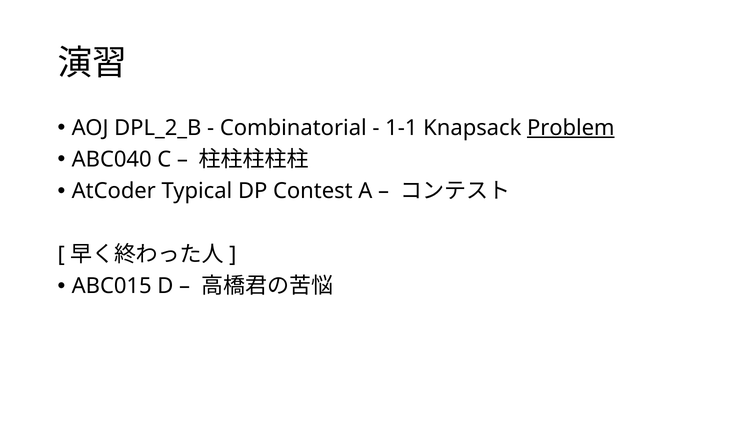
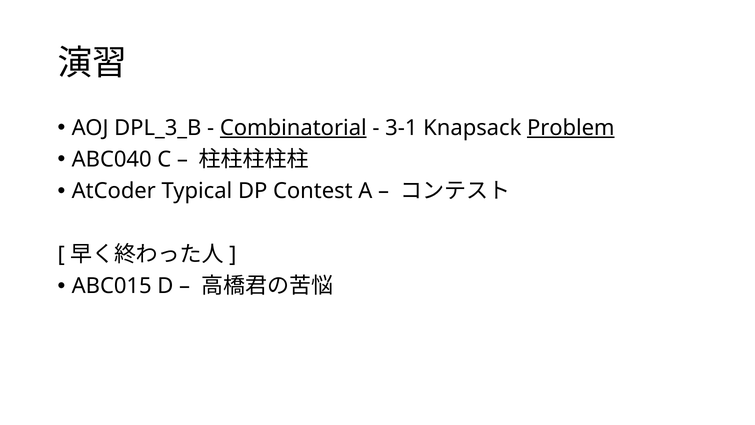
DPL_2_B: DPL_2_B -> DPL_3_B
Combinatorial underline: none -> present
1-1: 1-1 -> 3-1
